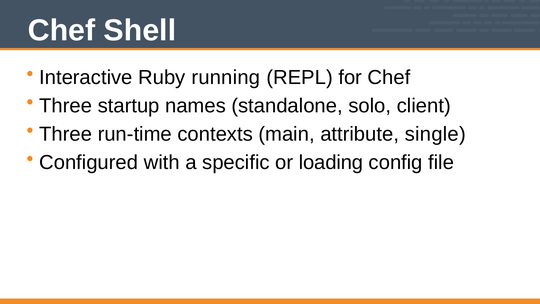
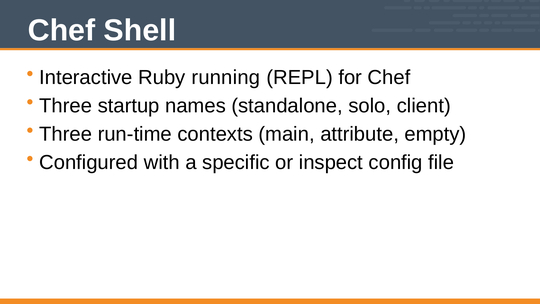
single: single -> empty
loading: loading -> inspect
